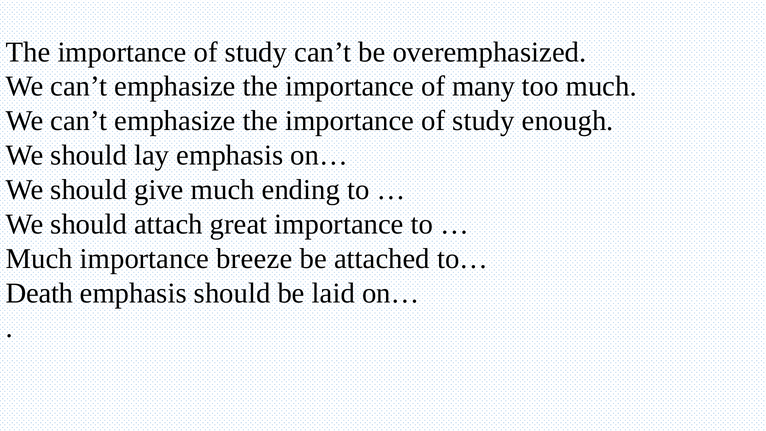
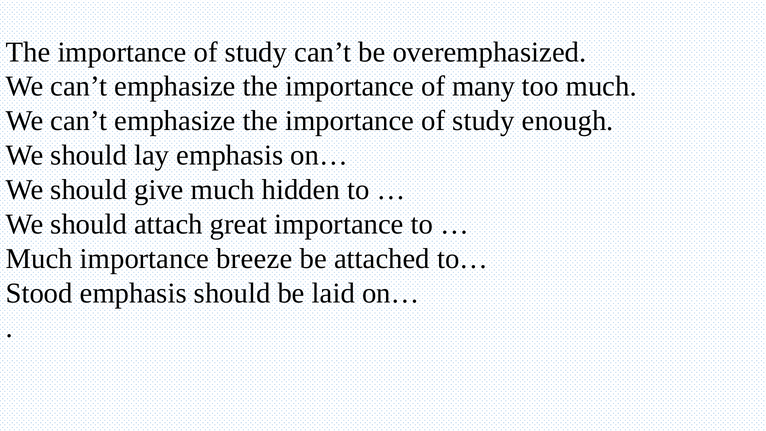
ending: ending -> hidden
Death: Death -> Stood
